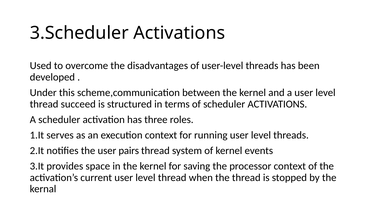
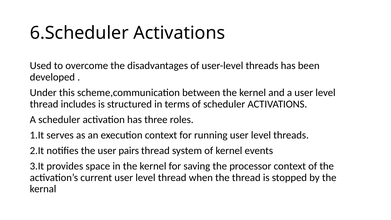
3.Scheduler: 3.Scheduler -> 6.Scheduler
succeed: succeed -> includes
